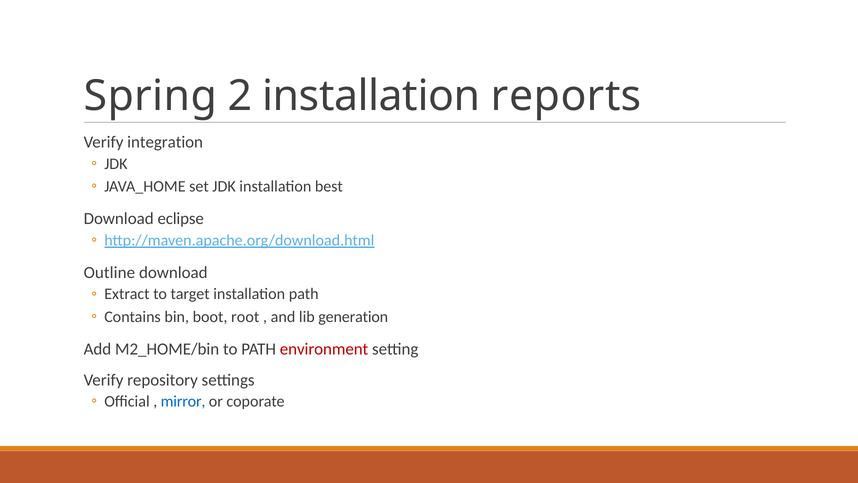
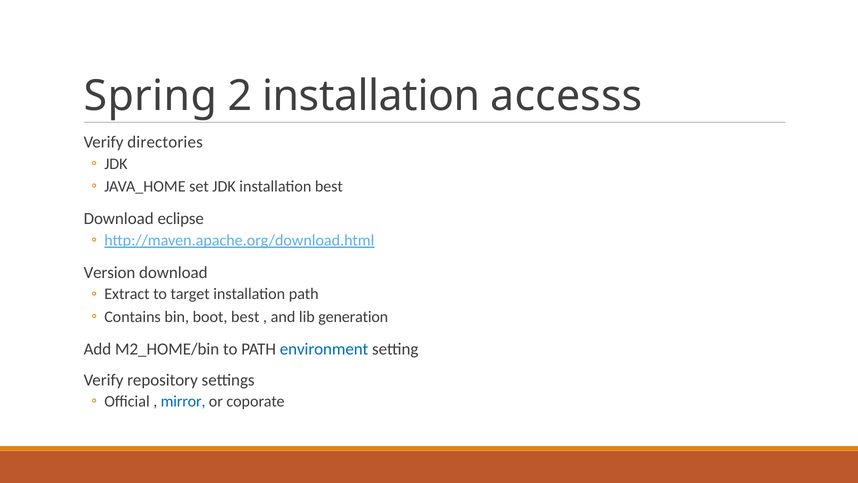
reports: reports -> accesss
integration: integration -> directories
Outline: Outline -> Version
boot root: root -> best
environment colour: red -> blue
